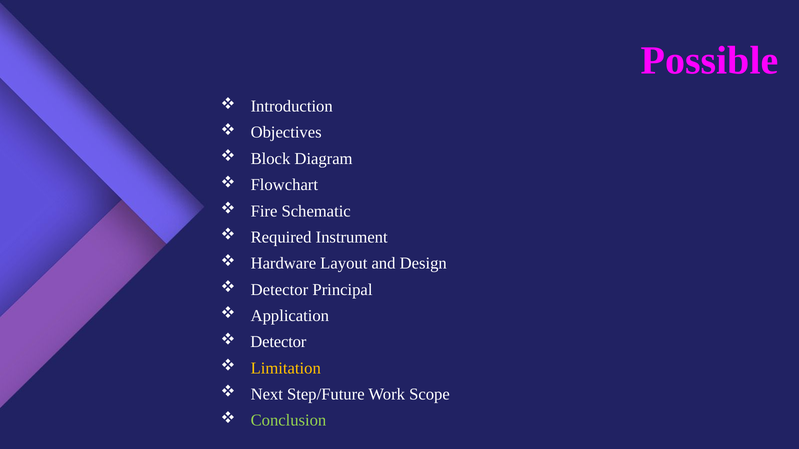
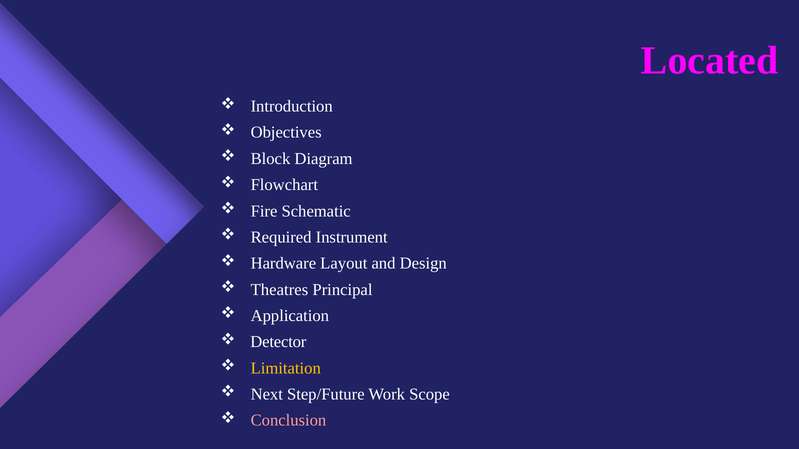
Possible: Possible -> Located
Detector at (279, 290): Detector -> Theatres
Conclusion colour: light green -> pink
